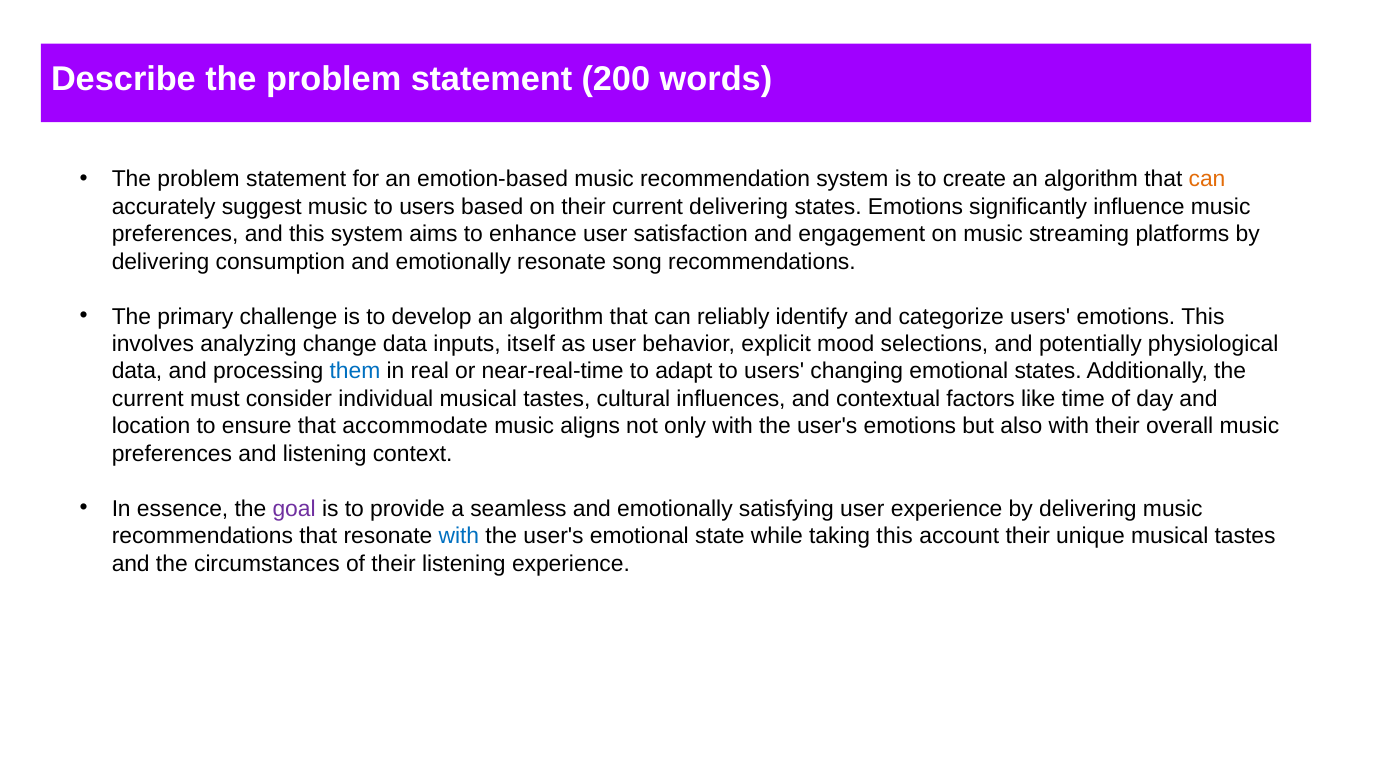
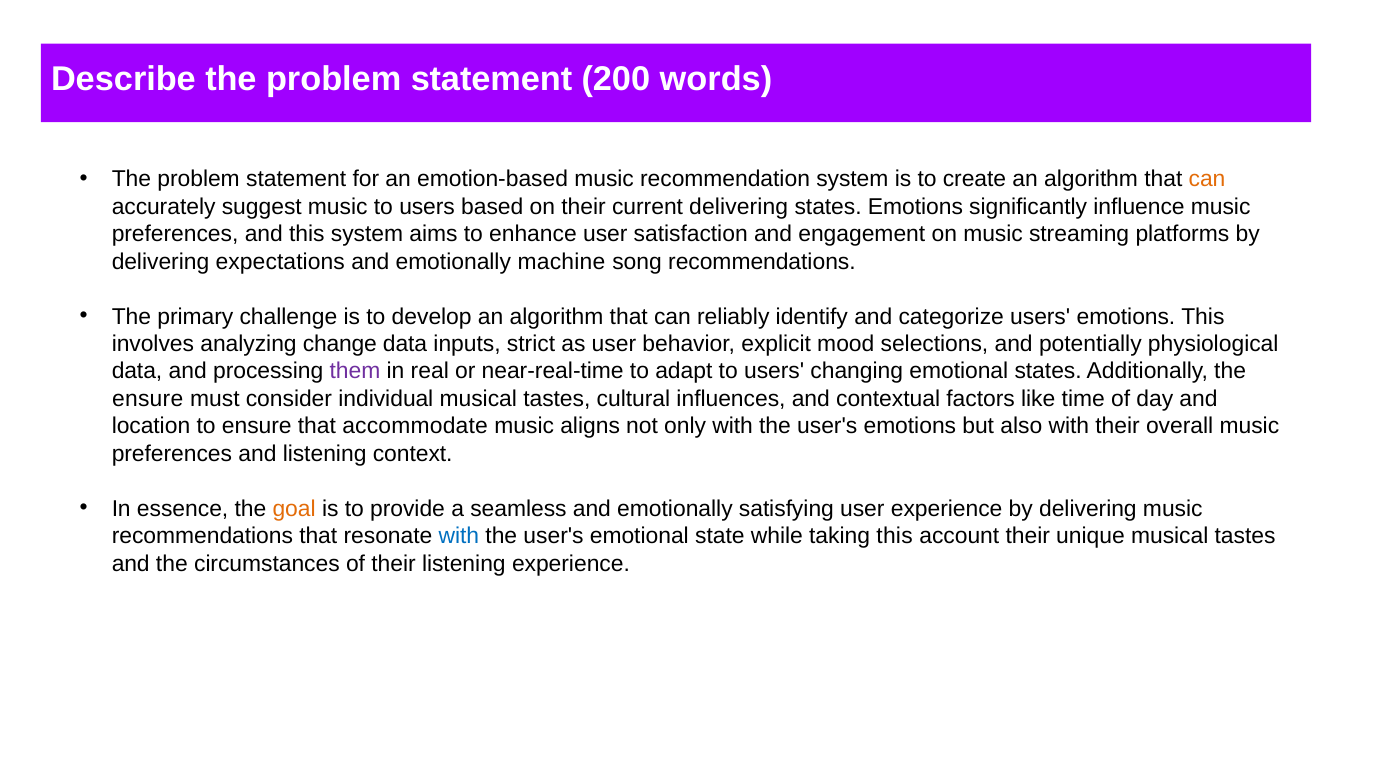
consumption: consumption -> expectations
emotionally resonate: resonate -> machine
itself: itself -> strict
them colour: blue -> purple
current at (148, 399): current -> ensure
goal colour: purple -> orange
